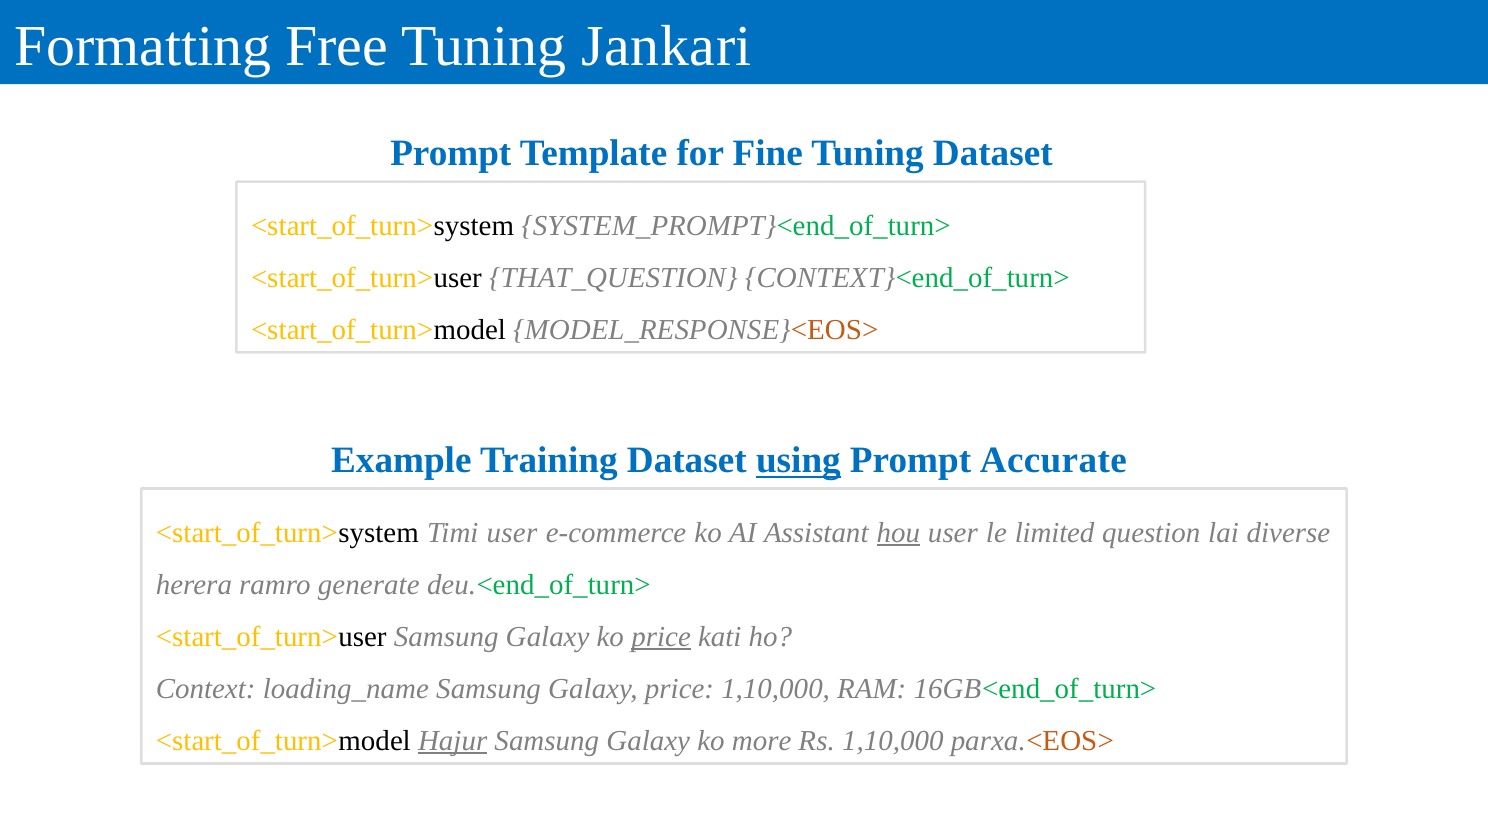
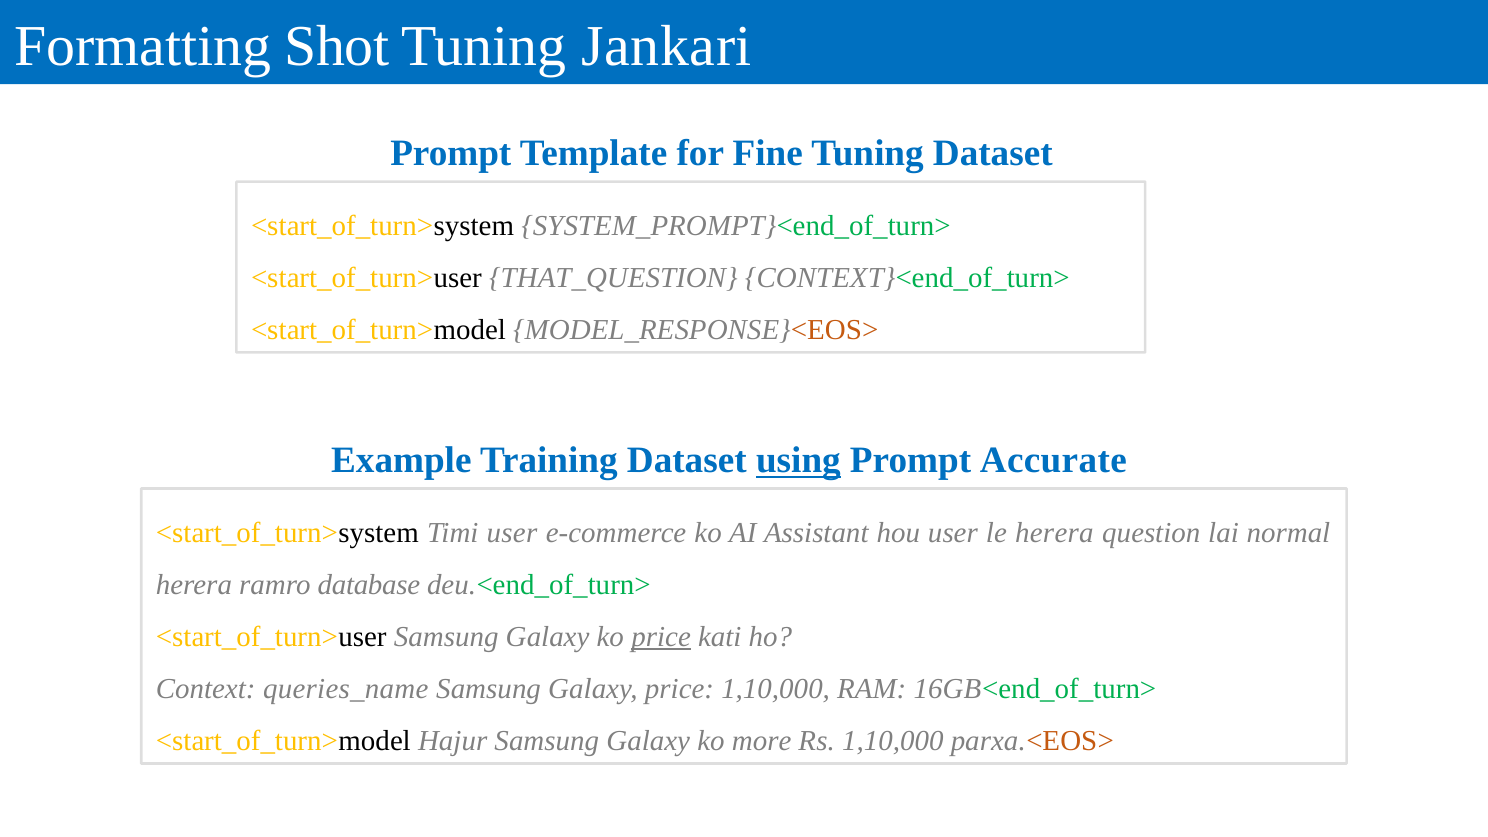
Free: Free -> Shot
hou underline: present -> none
le limited: limited -> herera
diverse: diverse -> normal
generate: generate -> database
loading_name: loading_name -> queries_name
Hajur underline: present -> none
